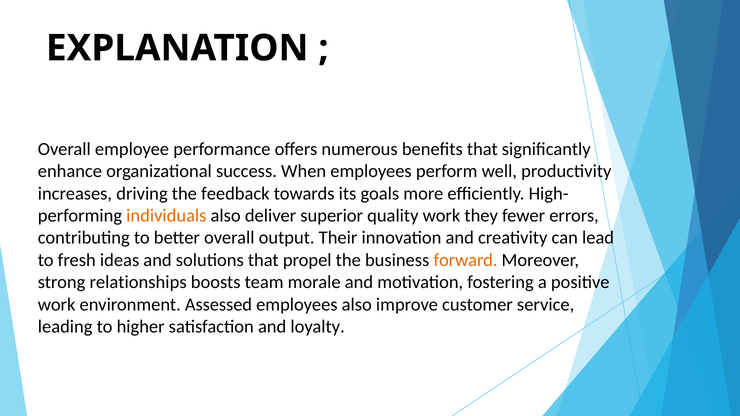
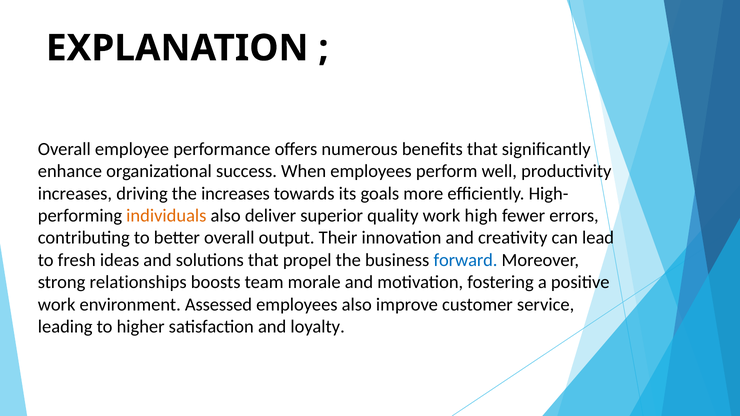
the feedback: feedback -> increases
they: they -> high
forward colour: orange -> blue
